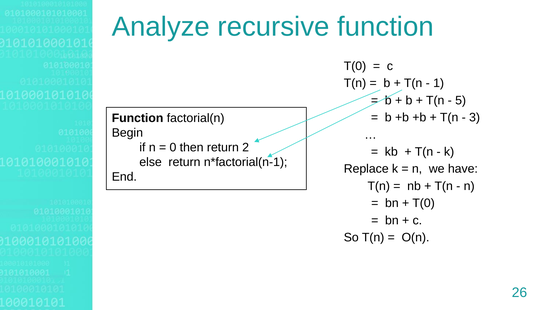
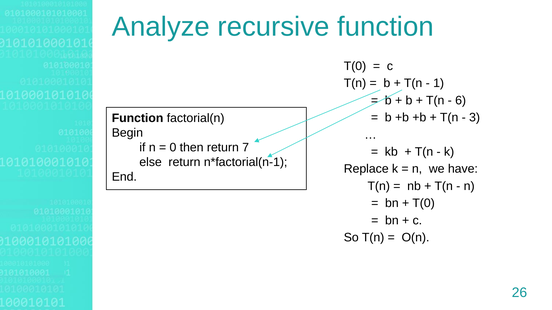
5: 5 -> 6
2: 2 -> 7
